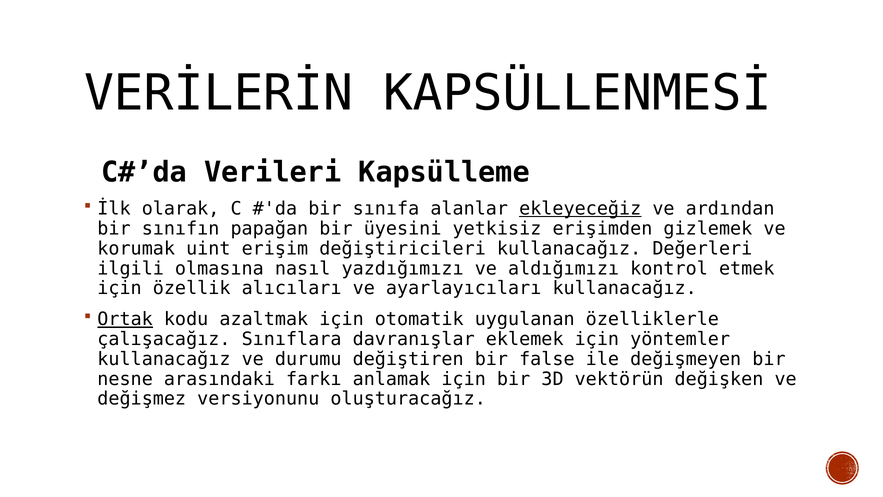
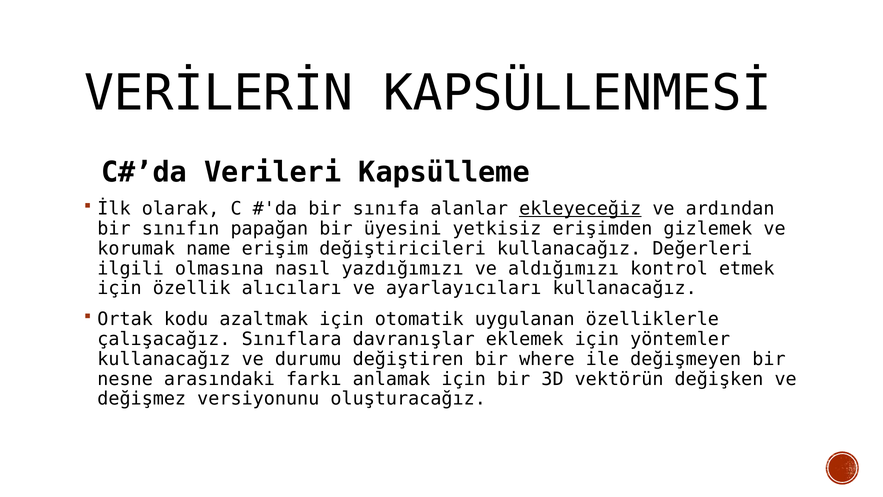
uint: uint -> name
Ortak underline: present -> none
false: false -> where
